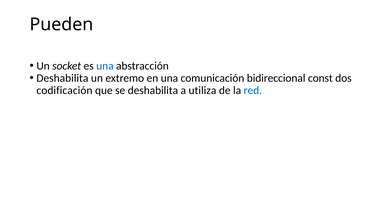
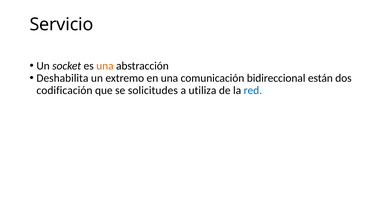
Pueden: Pueden -> Servicio
una at (105, 66) colour: blue -> orange
const: const -> están
se deshabilita: deshabilita -> solicitudes
